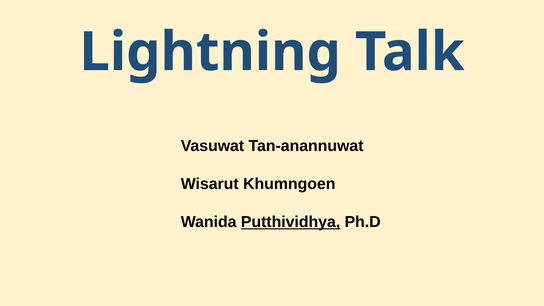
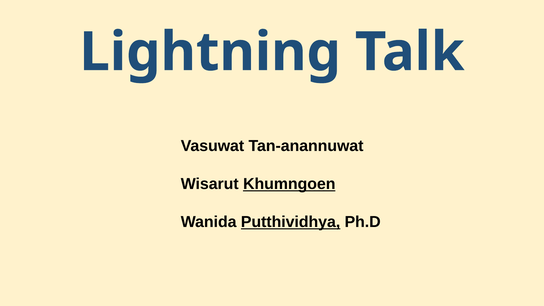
Khumngoen underline: none -> present
